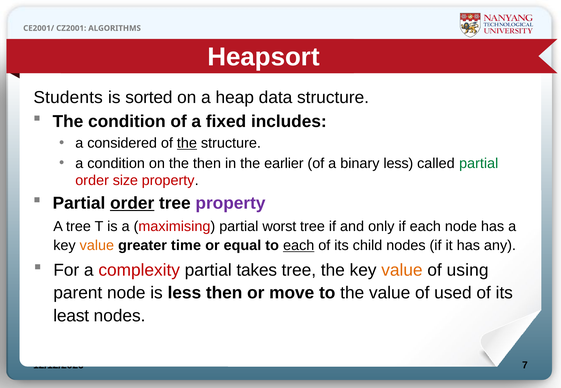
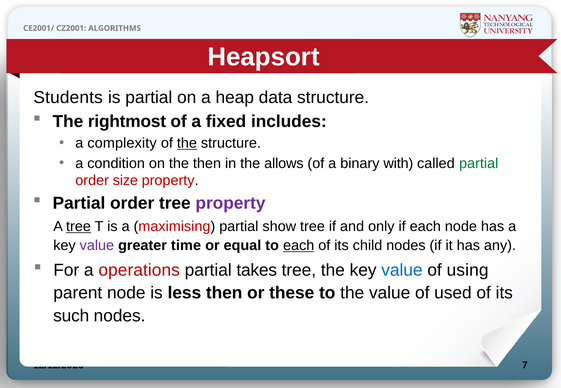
is sorted: sorted -> partial
The condition: condition -> rightmost
considered: considered -> complexity
earlier: earlier -> allows
binary less: less -> with
order at (132, 203) underline: present -> none
tree at (78, 227) underline: none -> present
worst: worst -> show
value at (97, 246) colour: orange -> purple
complexity: complexity -> operations
value at (402, 271) colour: orange -> blue
move: move -> these
least: least -> such
